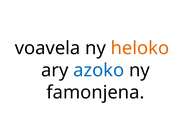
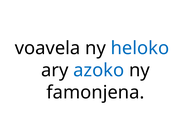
heloko colour: orange -> blue
